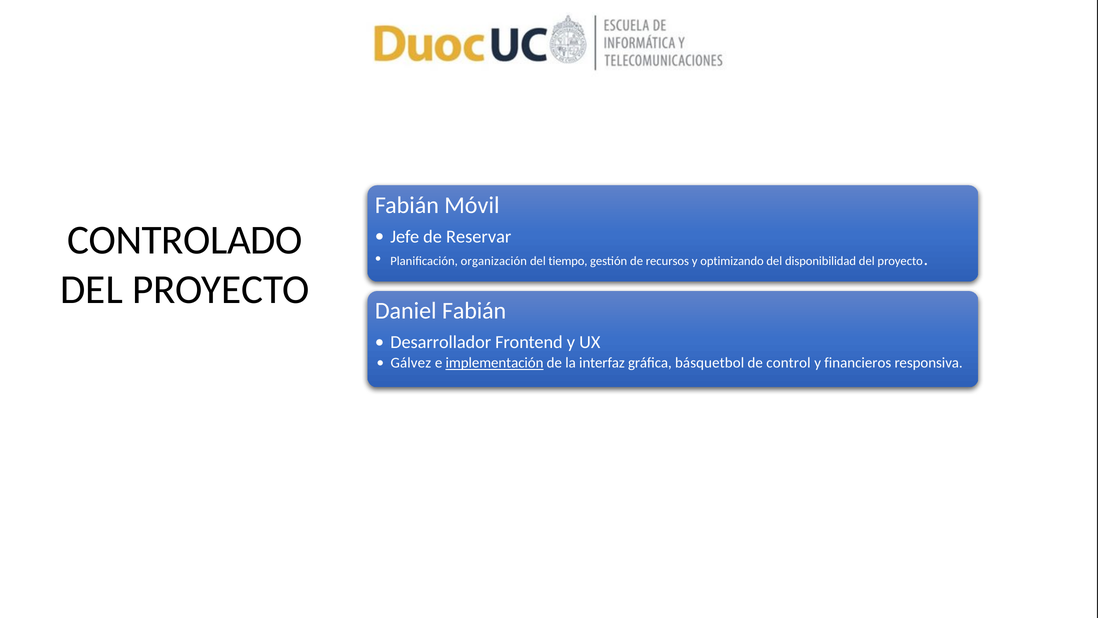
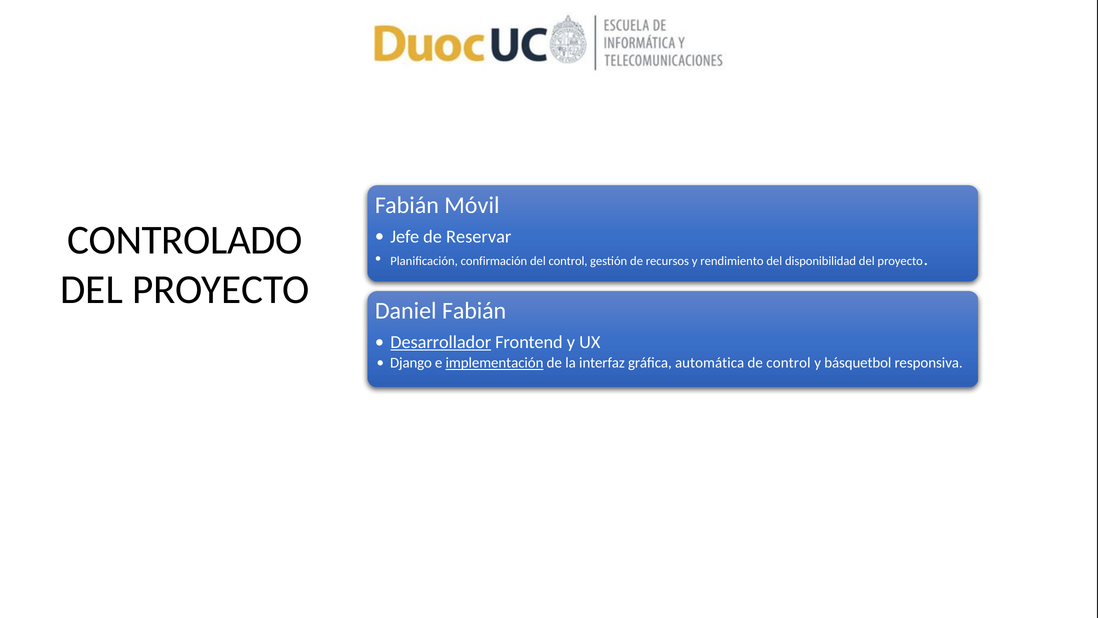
organización: organización -> confirmación
del tiempo: tiempo -> control
optimizando: optimizando -> rendimiento
Desarrollador underline: none -> present
Gálvez: Gálvez -> Django
básquetbol: básquetbol -> automática
financieros: financieros -> básquetbol
